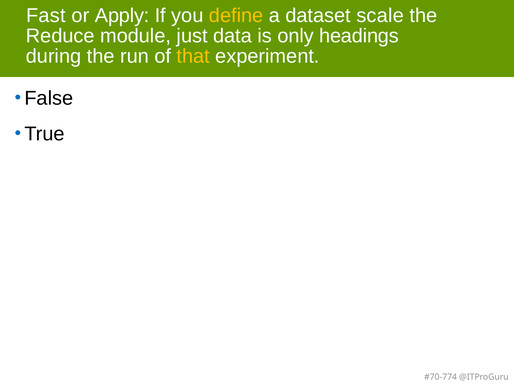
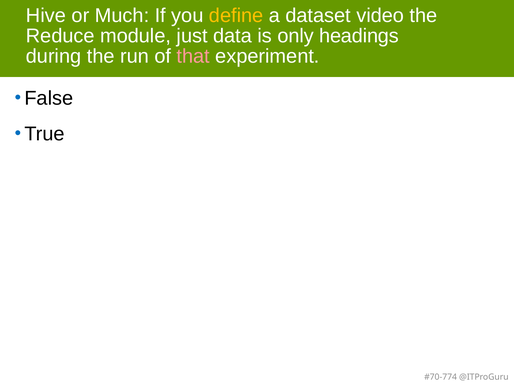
Fast: Fast -> Hive
Apply: Apply -> Much
scale: scale -> video
that colour: yellow -> pink
